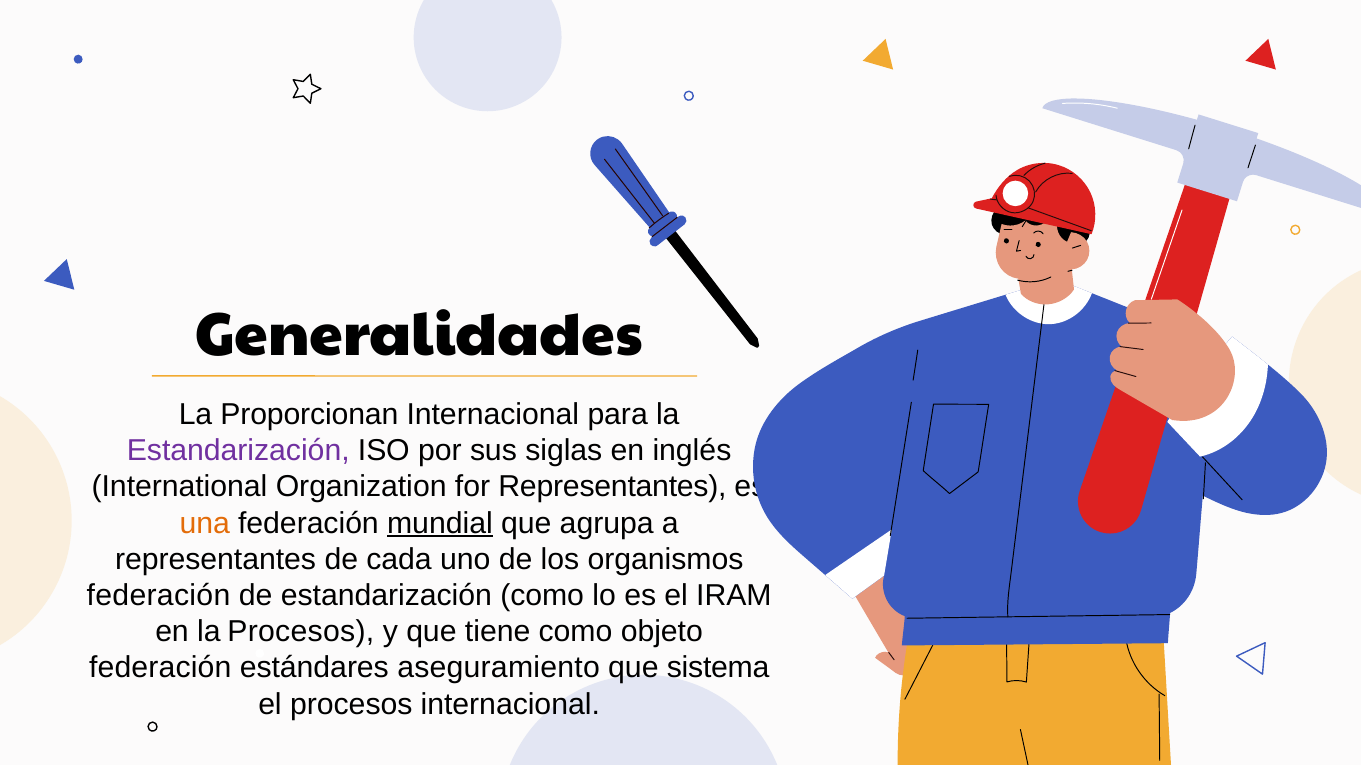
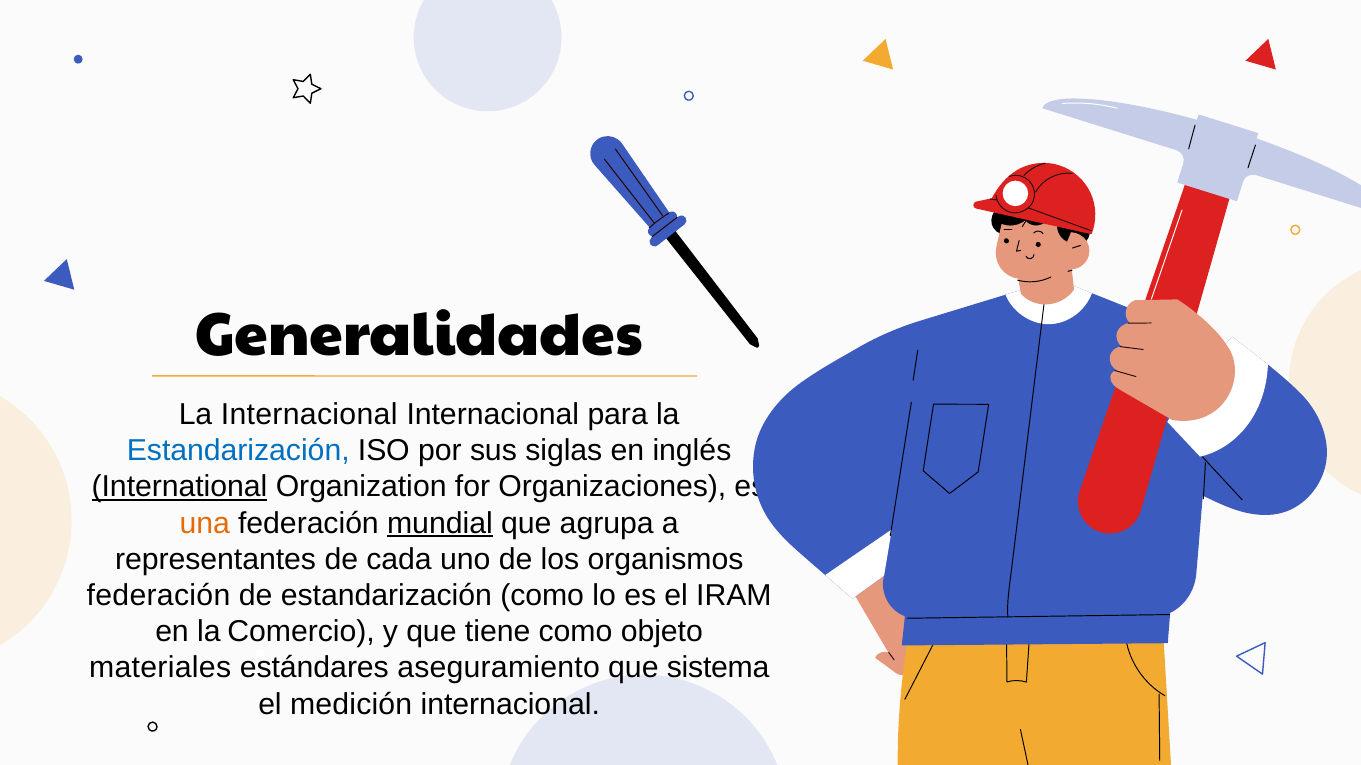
La Proporcionan: Proporcionan -> Internacional
Estandarización at (238, 451) colour: purple -> blue
International underline: none -> present
for Representantes: Representantes -> Organizaciones
la Procesos: Procesos -> Comercio
federación at (160, 669): federación -> materiales
el procesos: procesos -> medición
